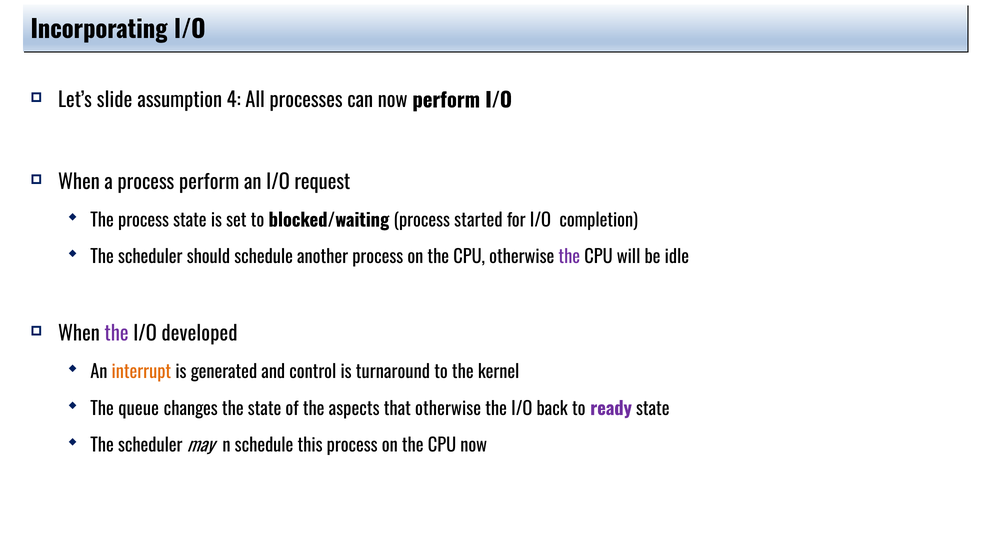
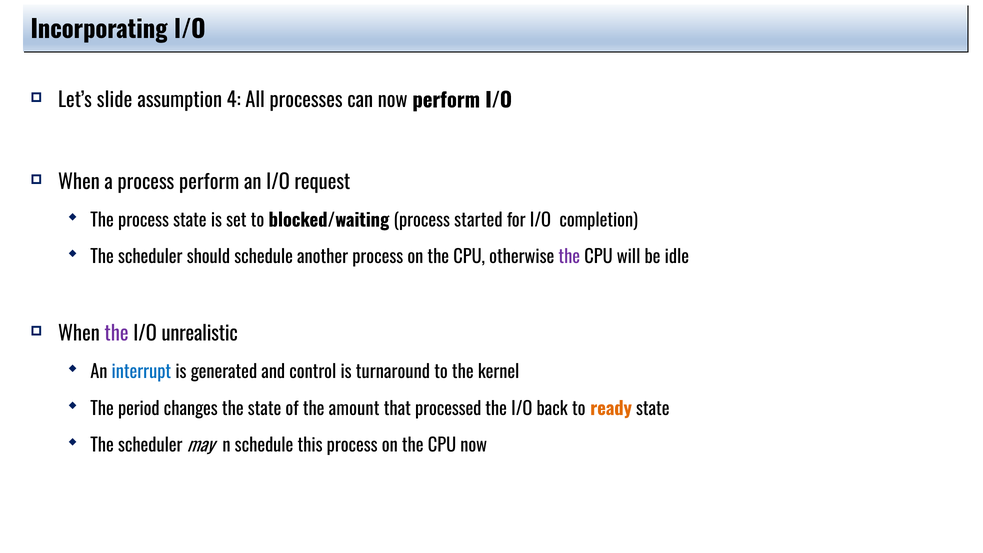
developed: developed -> unrealistic
interrupt colour: orange -> blue
queue: queue -> period
aspects: aspects -> amount
that otherwise: otherwise -> processed
ready colour: purple -> orange
